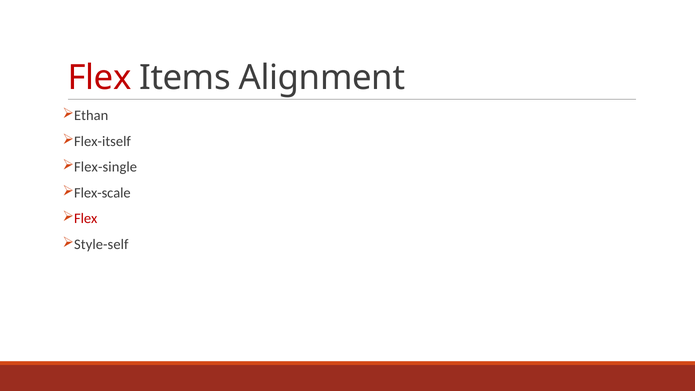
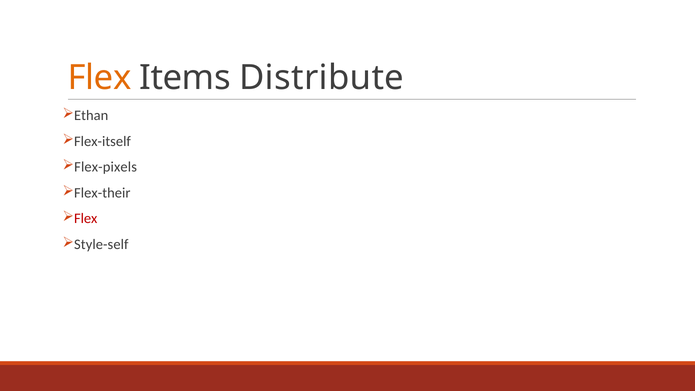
Flex at (99, 78) colour: red -> orange
Alignment: Alignment -> Distribute
Flex-single: Flex-single -> Flex-pixels
Flex-scale: Flex-scale -> Flex-their
